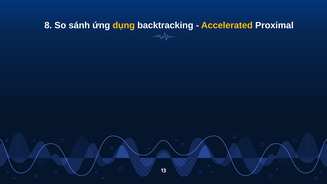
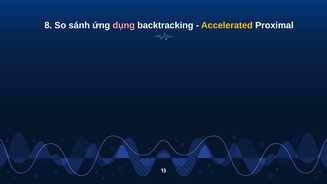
dụng colour: yellow -> pink
